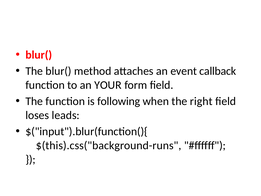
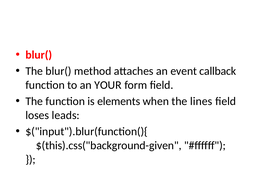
following: following -> elements
right: right -> lines
$(this).css("background-runs: $(this).css("background-runs -> $(this).css("background-given
